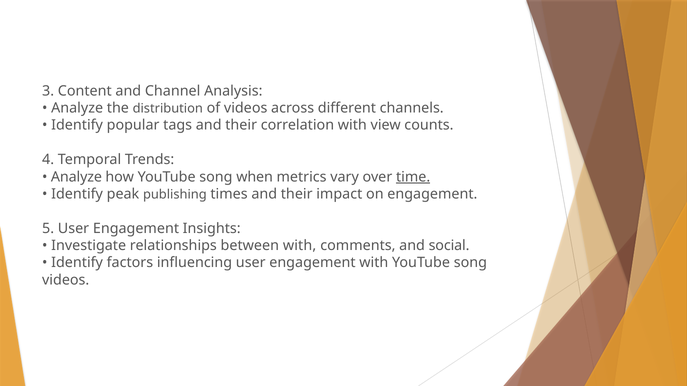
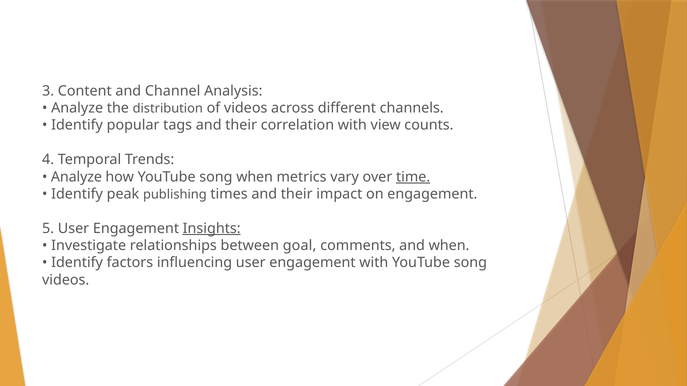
Insights underline: none -> present
between with: with -> goal
and social: social -> when
